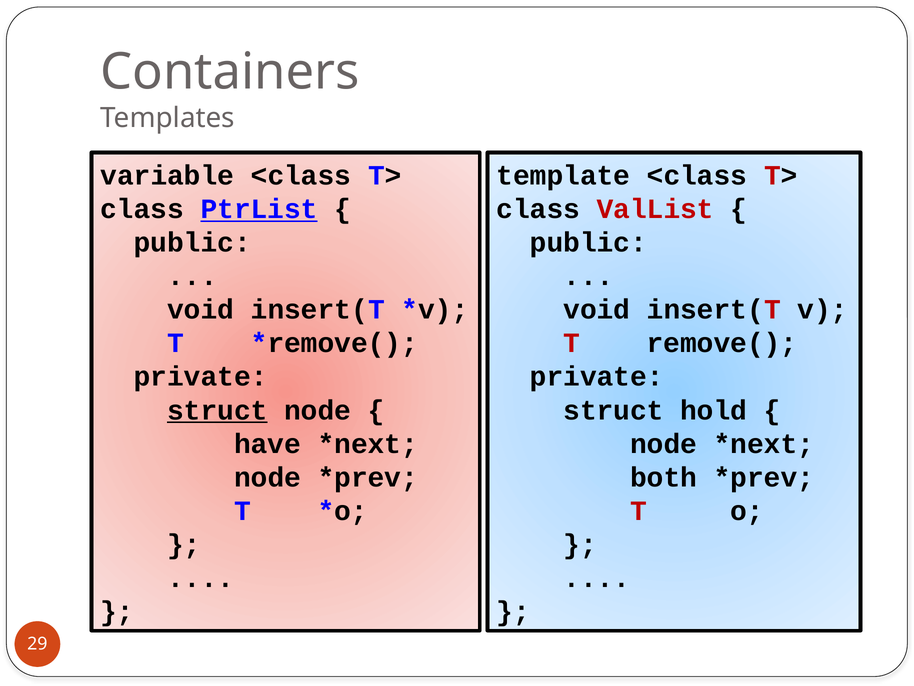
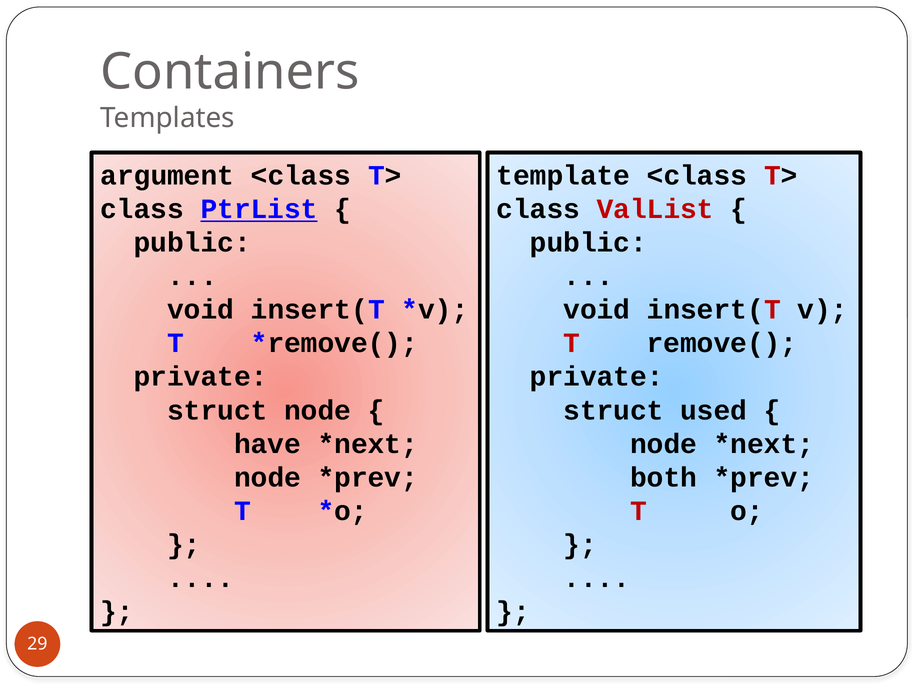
variable: variable -> argument
struct at (217, 410) underline: present -> none
hold: hold -> used
